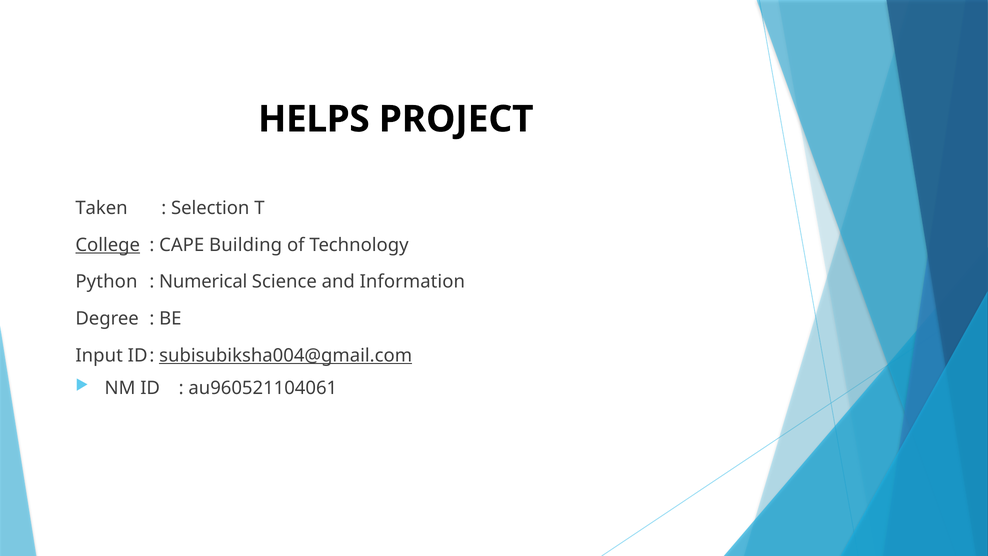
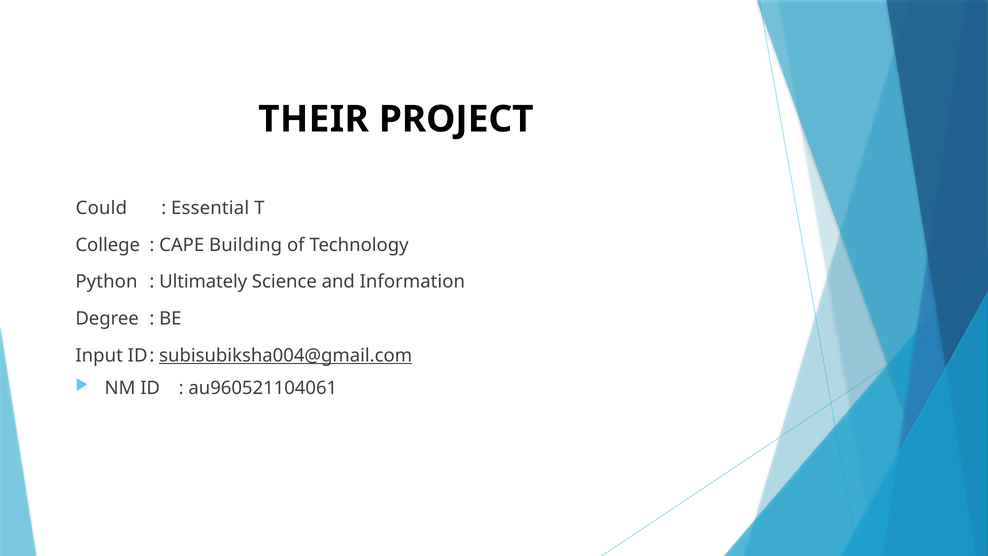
HELPS: HELPS -> THEIR
Taken: Taken -> Could
Selection: Selection -> Essential
College underline: present -> none
Numerical: Numerical -> Ultimately
